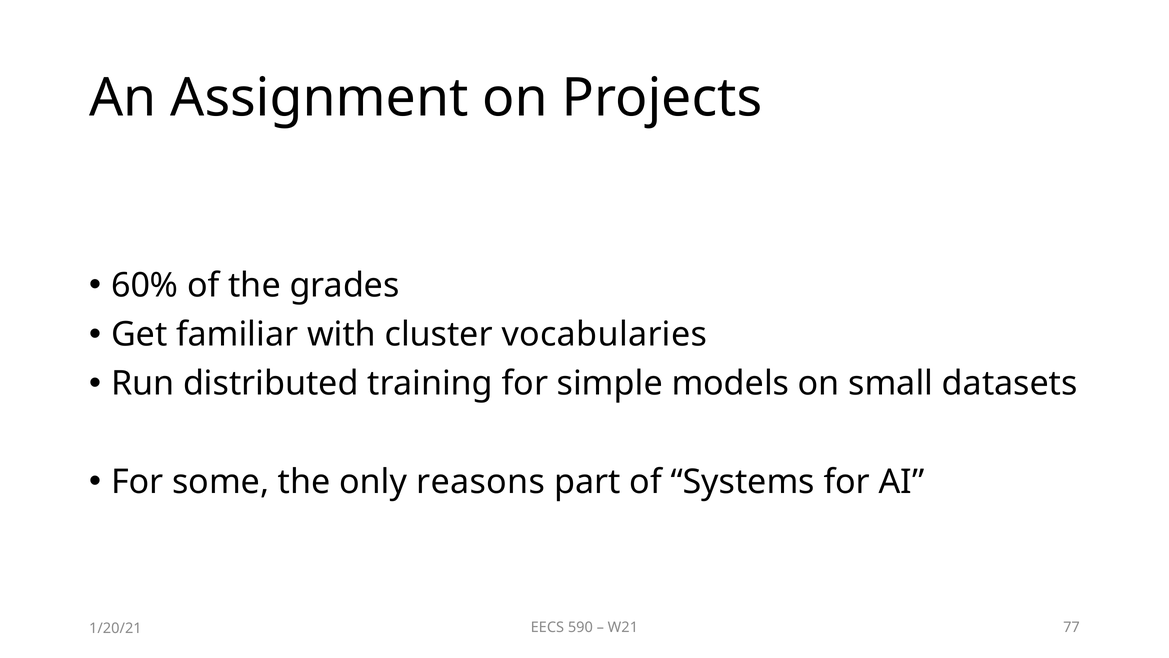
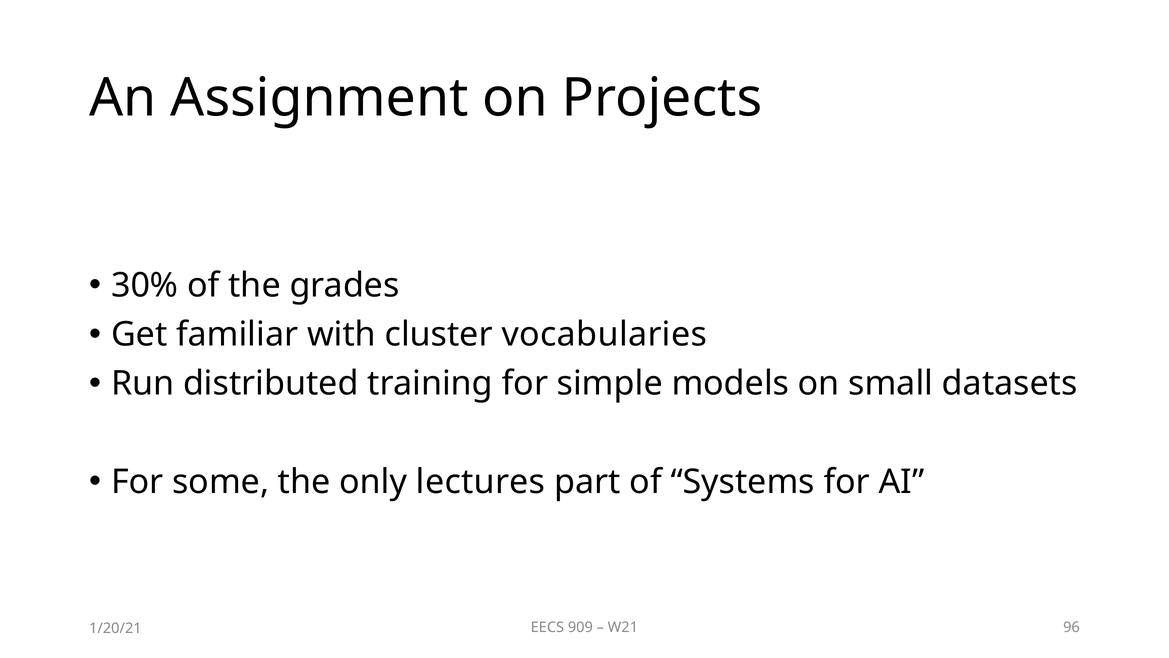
60%: 60% -> 30%
reasons: reasons -> lectures
590: 590 -> 909
77: 77 -> 96
